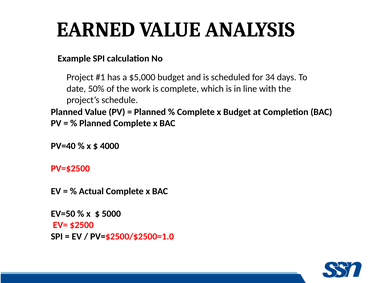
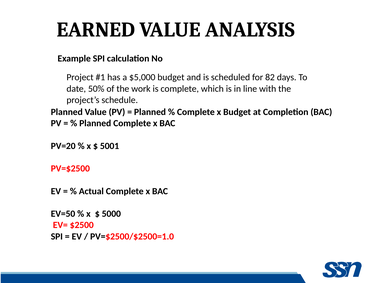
34: 34 -> 82
PV=40: PV=40 -> PV=20
4000: 4000 -> 5001
